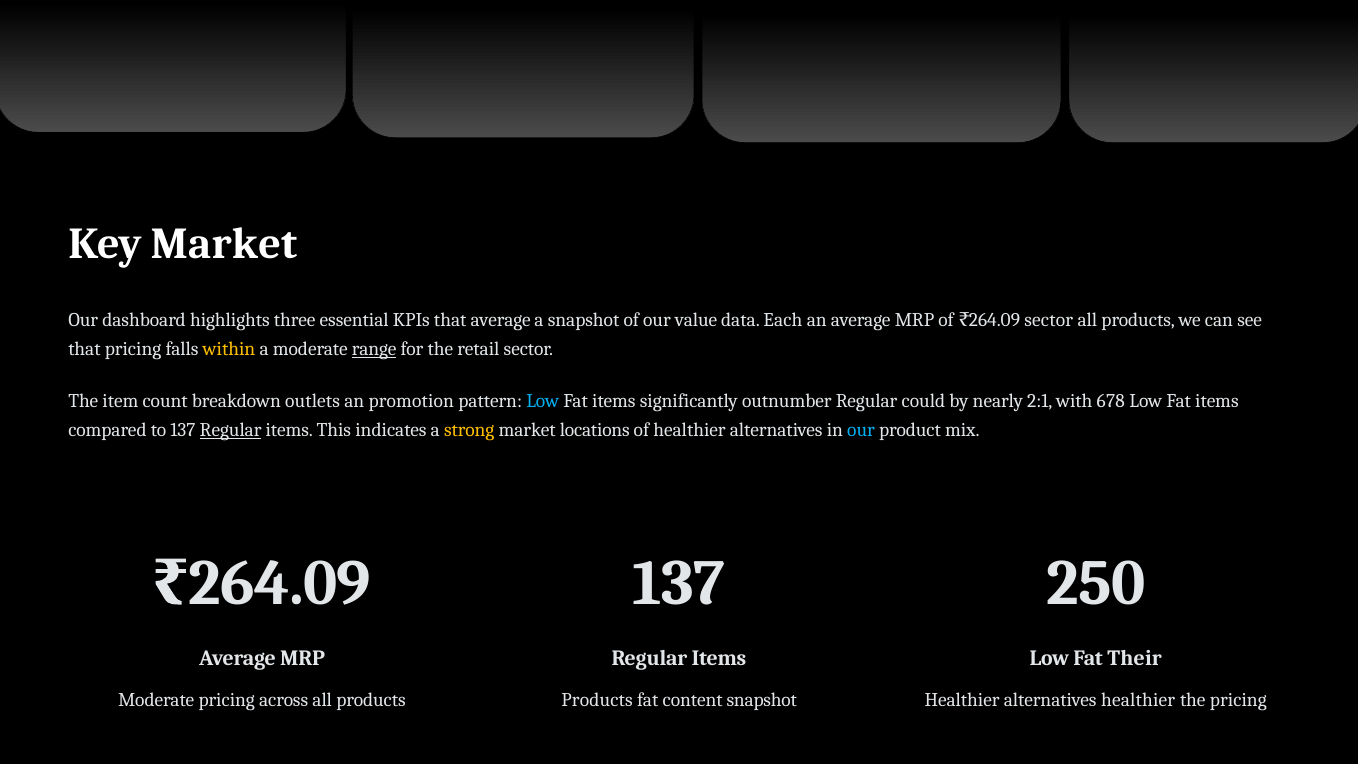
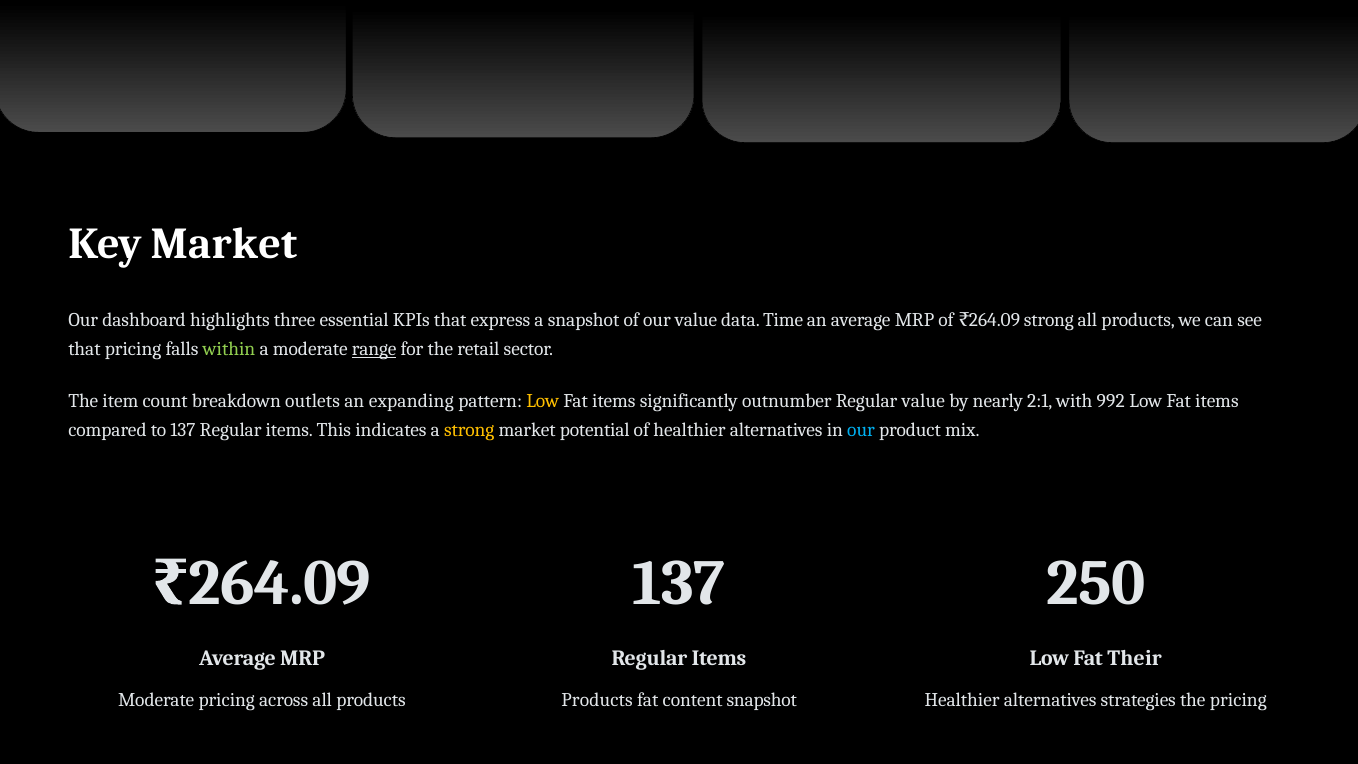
that average: average -> express
Each: Each -> Time
sector at (1049, 320): sector -> strong
within colour: yellow -> light green
promotion: promotion -> expanding
Low at (543, 401) colour: light blue -> yellow
Regular could: could -> value
678: 678 -> 992
Regular at (231, 430) underline: present -> none
locations: locations -> potential
alternatives healthier: healthier -> strategies
